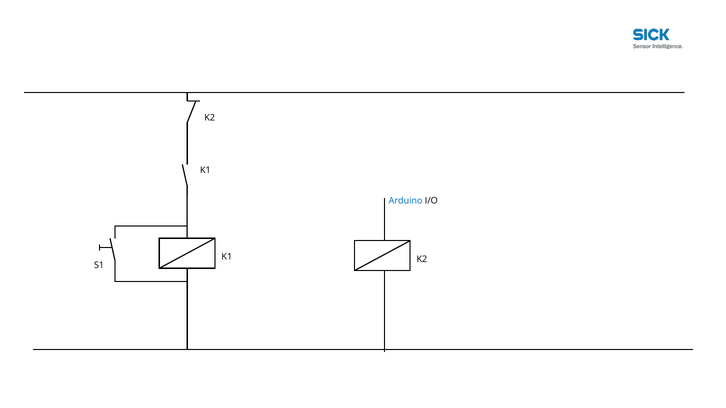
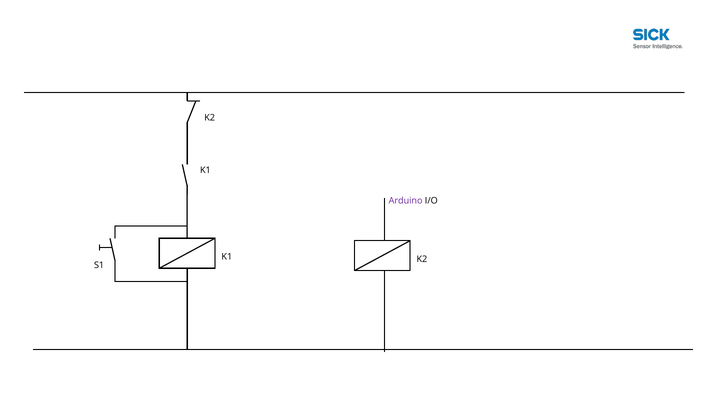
Arduino colour: blue -> purple
